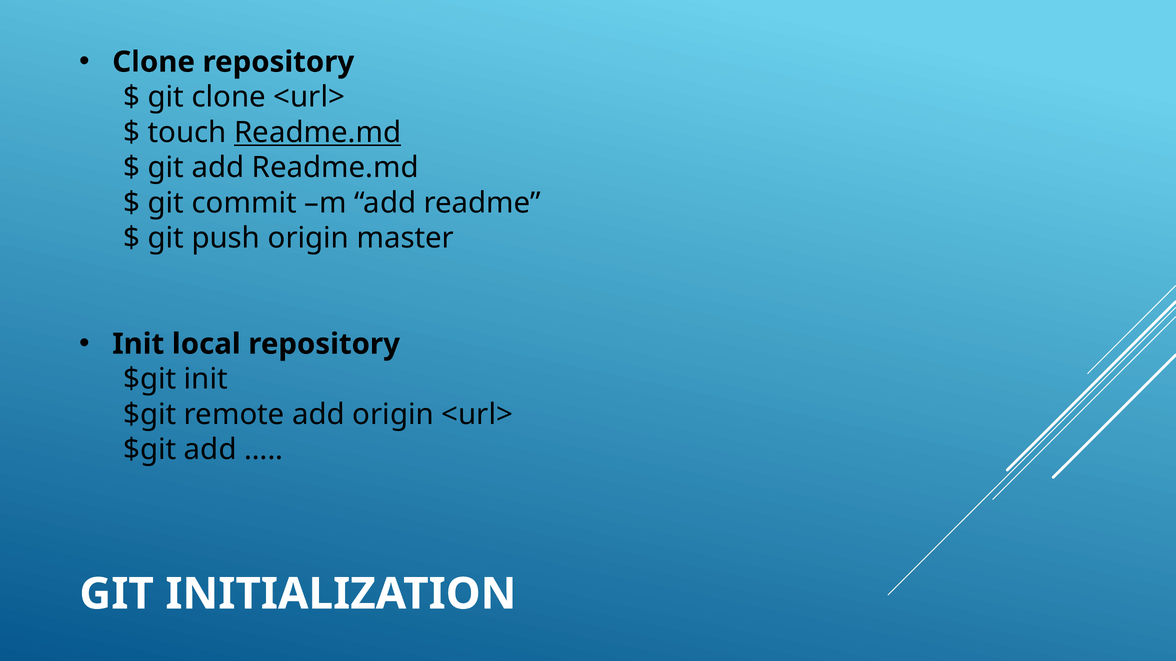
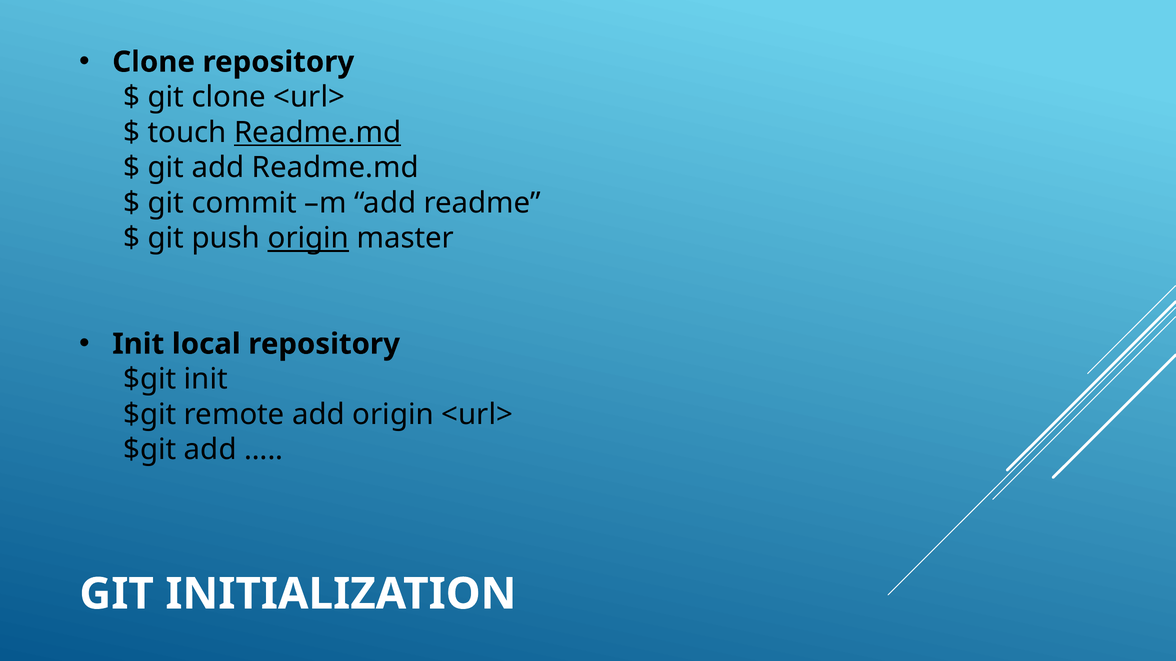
origin at (308, 238) underline: none -> present
